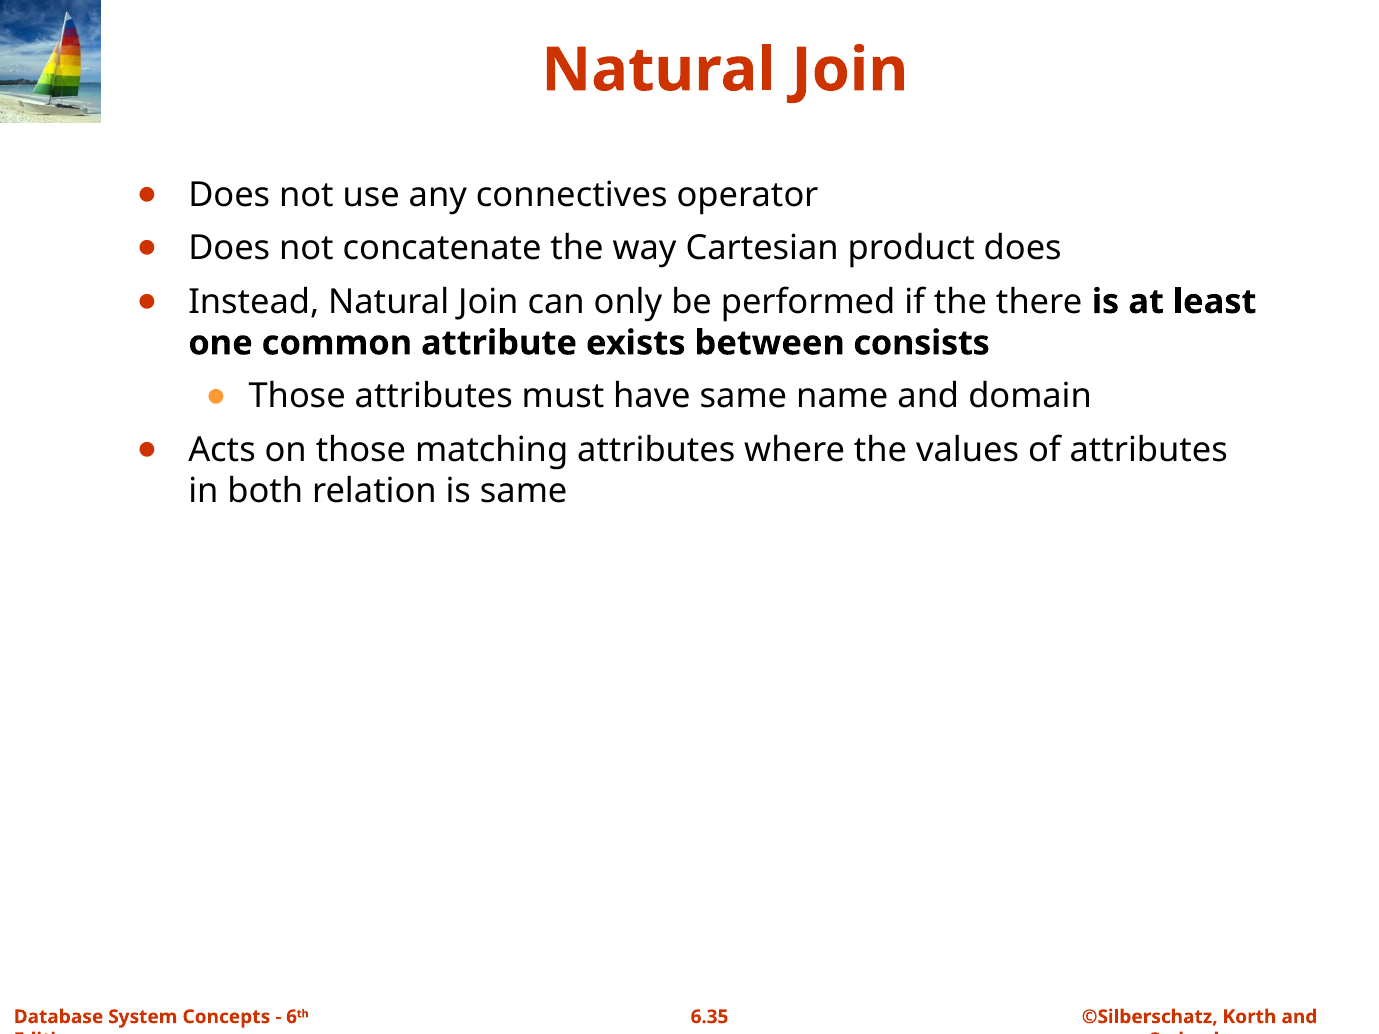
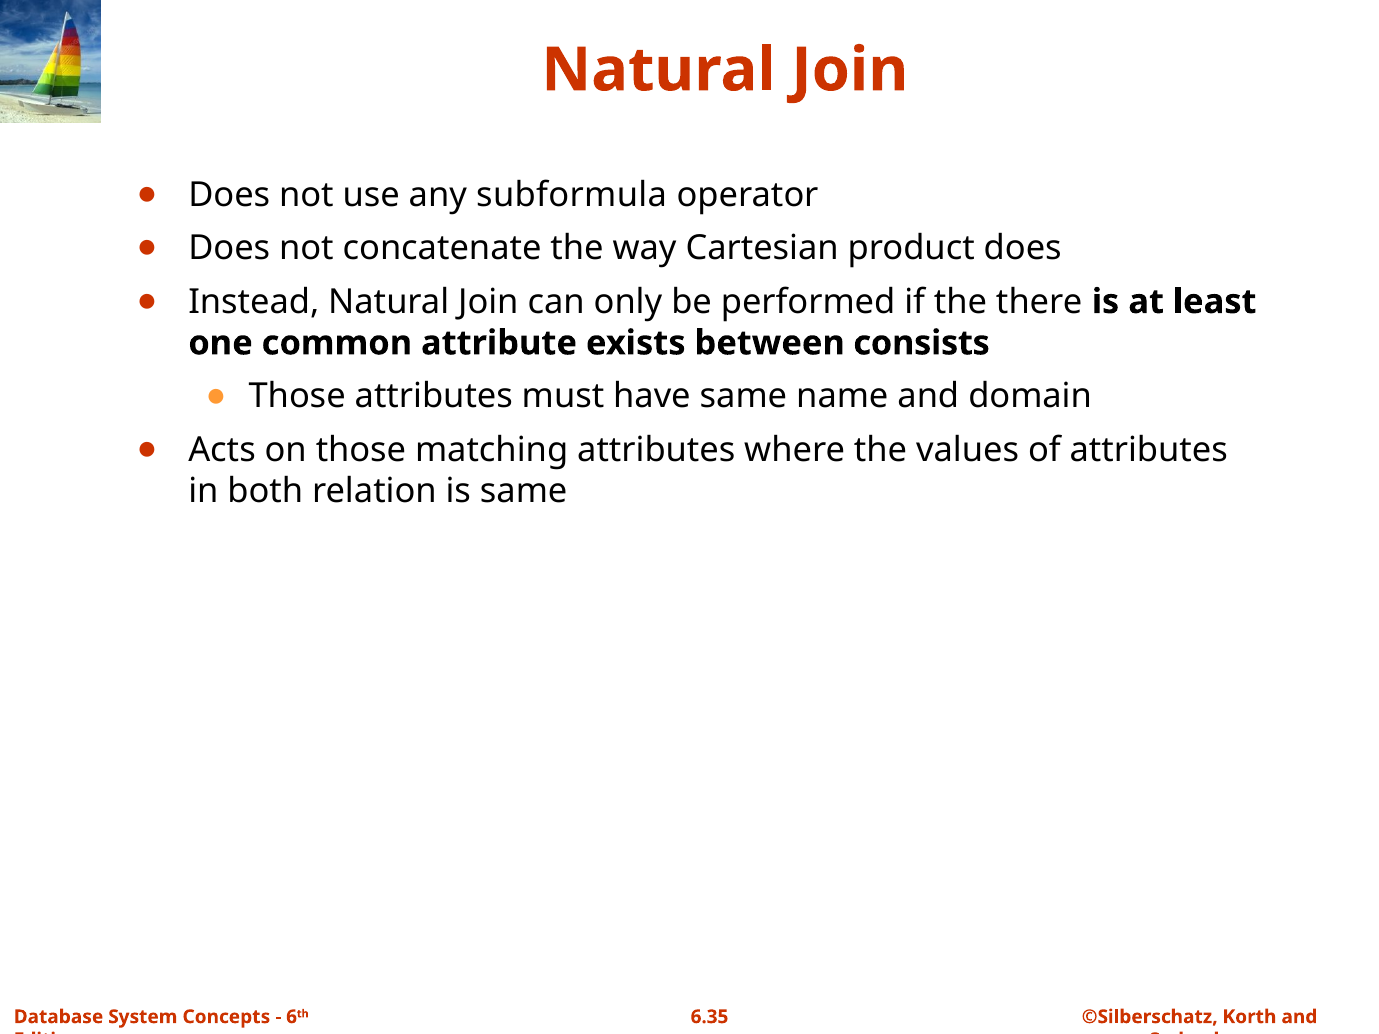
connectives: connectives -> subformula
